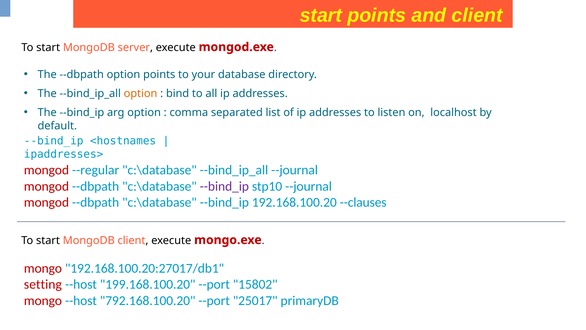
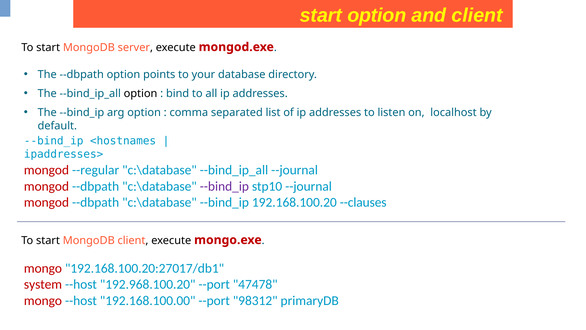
start points: points -> option
option at (141, 93) colour: orange -> black
setting: setting -> system
199.168.100.20: 199.168.100.20 -> 192.968.100.20
15802: 15802 -> 47478
792.168.100.20: 792.168.100.20 -> 192.168.100.00
25017: 25017 -> 98312
